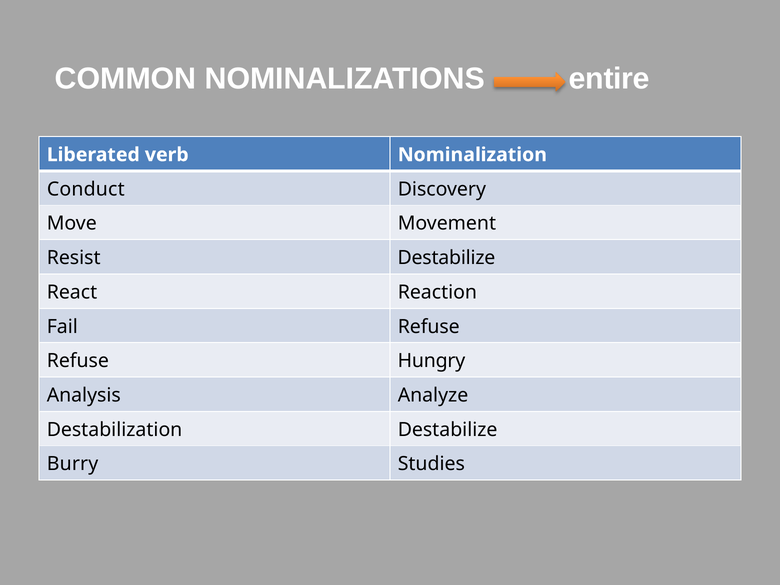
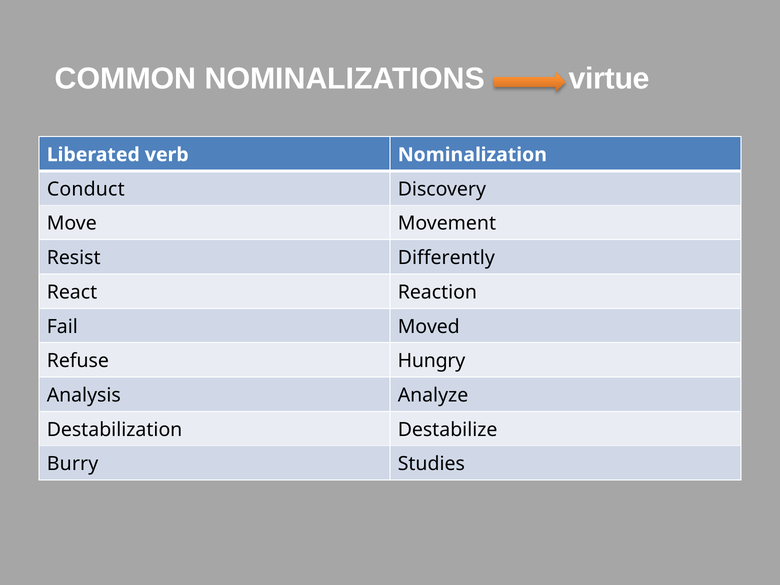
entire: entire -> virtue
Resist Destabilize: Destabilize -> Differently
Fail Refuse: Refuse -> Moved
